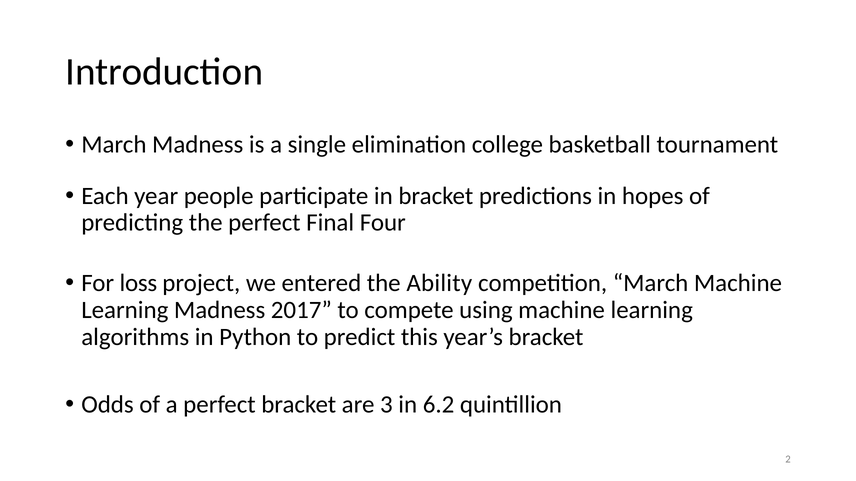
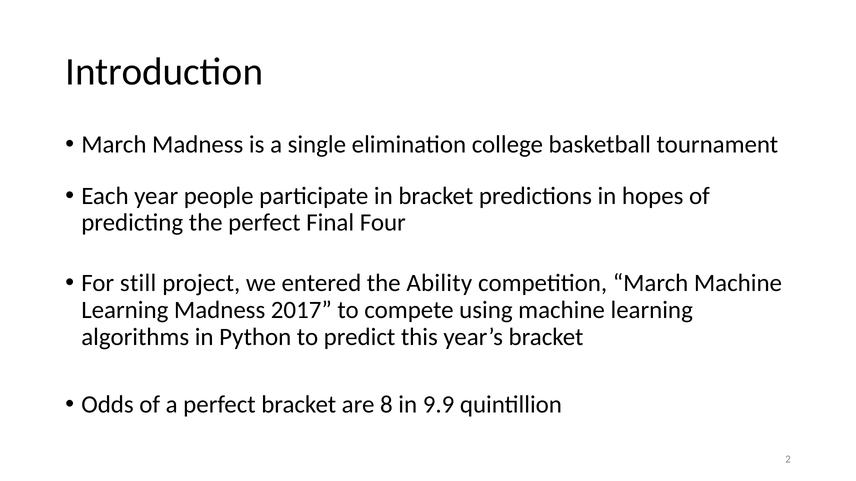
loss: loss -> still
3: 3 -> 8
6.2: 6.2 -> 9.9
